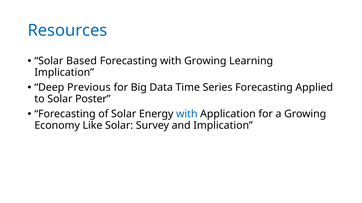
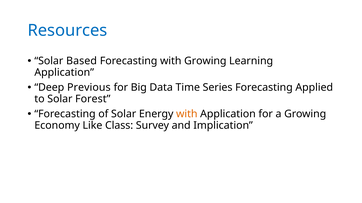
Implication at (64, 73): Implication -> Application
Poster: Poster -> Forest
with at (187, 114) colour: blue -> orange
Like Solar: Solar -> Class
